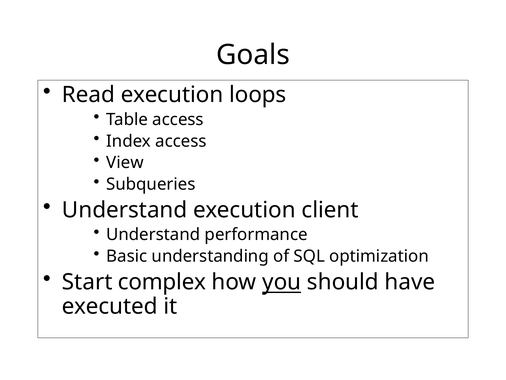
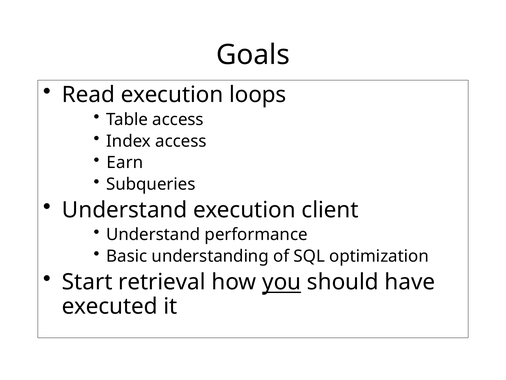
View: View -> Earn
complex: complex -> retrieval
